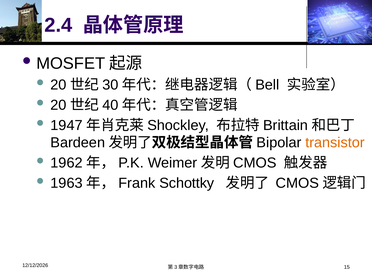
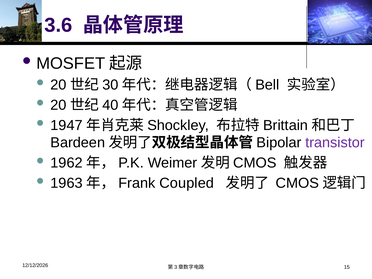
2.4: 2.4 -> 3.6
transistor colour: orange -> purple
Schottky: Schottky -> Coupled
